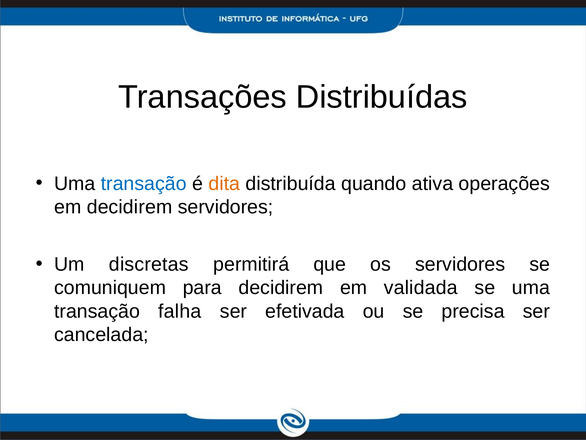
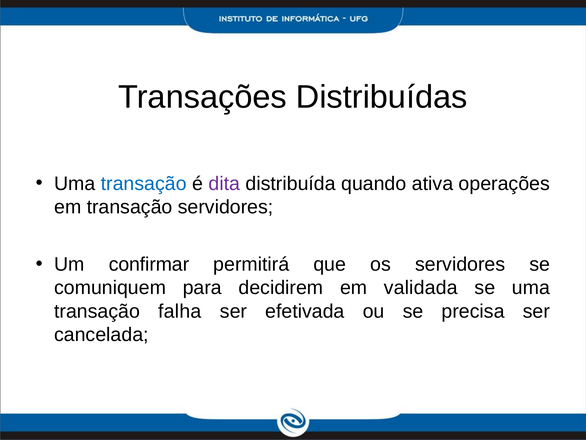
dita colour: orange -> purple
em decidirem: decidirem -> transação
discretas: discretas -> confirmar
